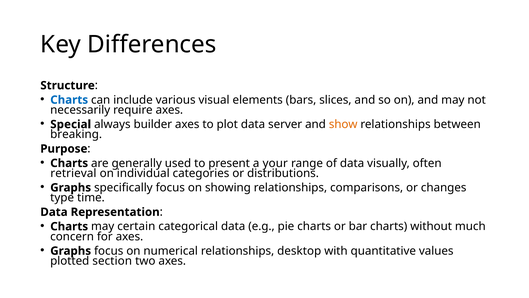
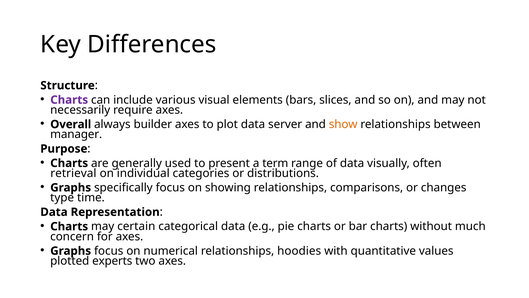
Charts at (69, 100) colour: blue -> purple
Special: Special -> Overall
breaking: breaking -> manager
your: your -> term
desktop: desktop -> hoodies
section: section -> experts
